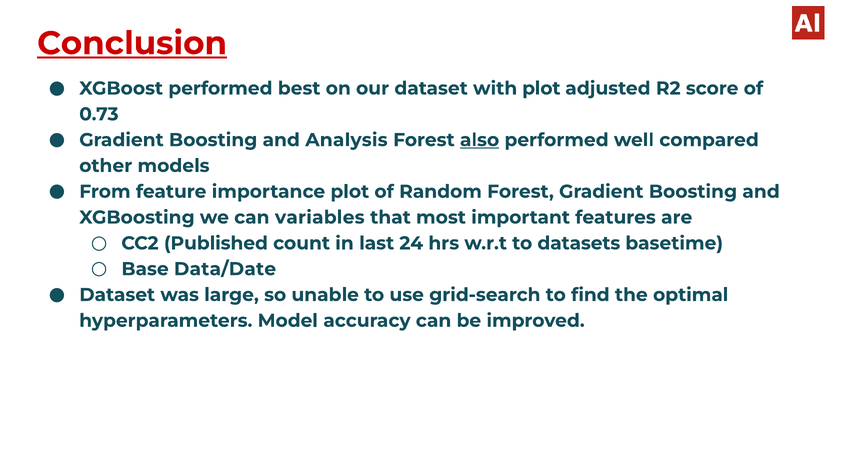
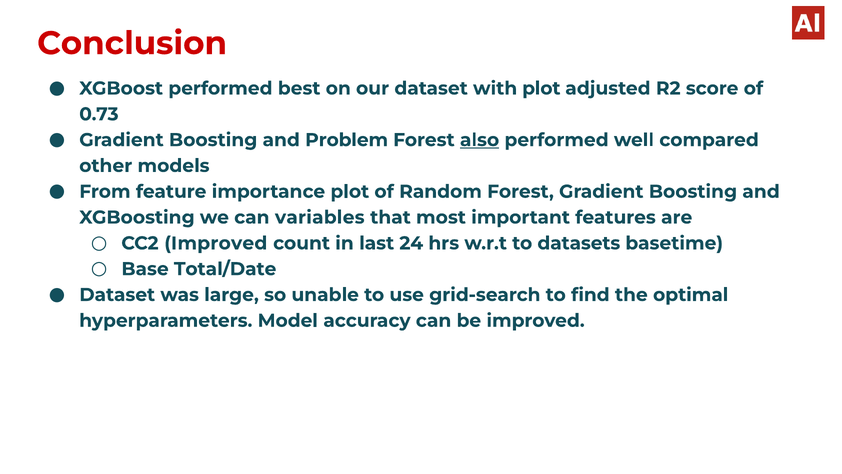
Conclusion underline: present -> none
Analysis: Analysis -> Problem
CC2 Published: Published -> Improved
Data/Date: Data/Date -> Total/Date
